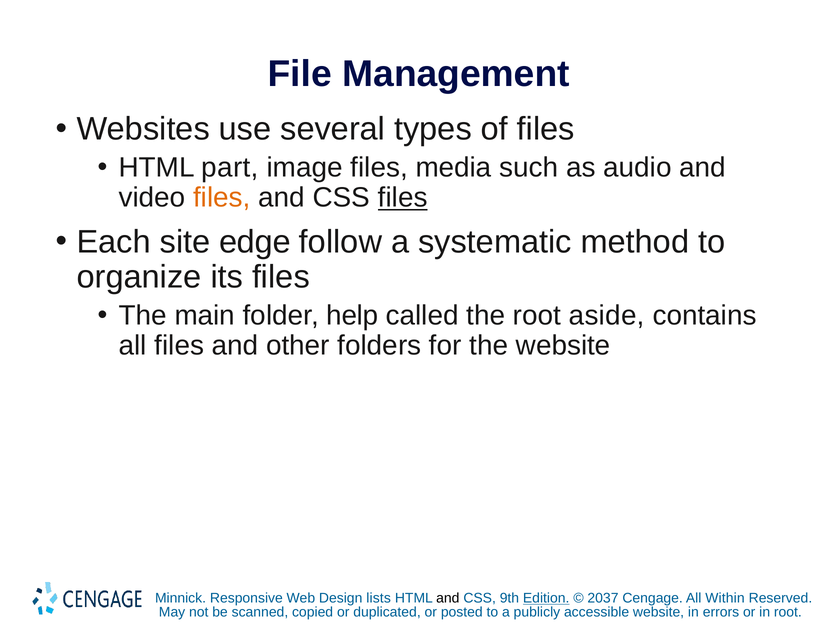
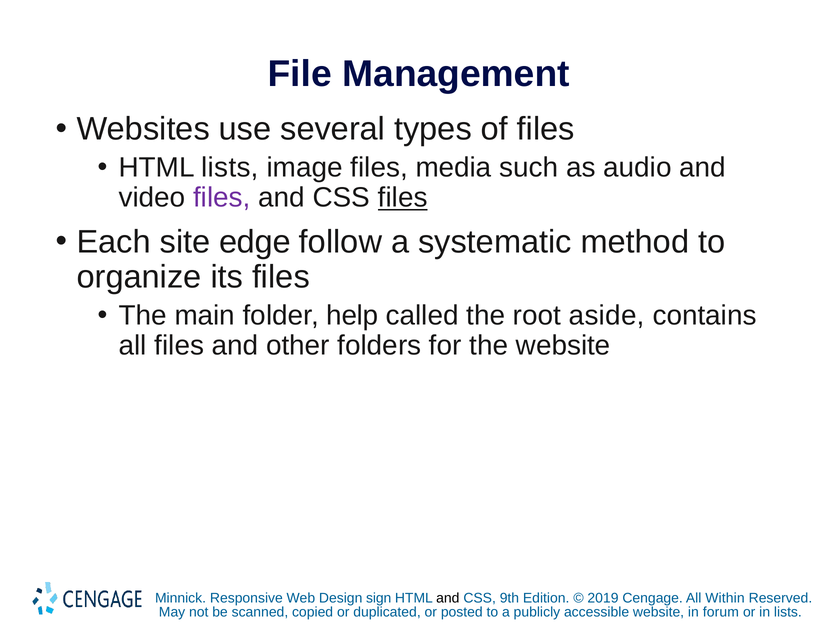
HTML part: part -> lists
files at (222, 198) colour: orange -> purple
lists: lists -> sign
Edition underline: present -> none
2037: 2037 -> 2019
errors: errors -> forum
in root: root -> lists
